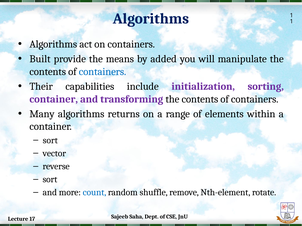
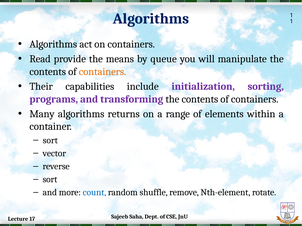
Built: Built -> Read
added: added -> queue
containers at (103, 72) colour: blue -> orange
container at (54, 99): container -> programs
